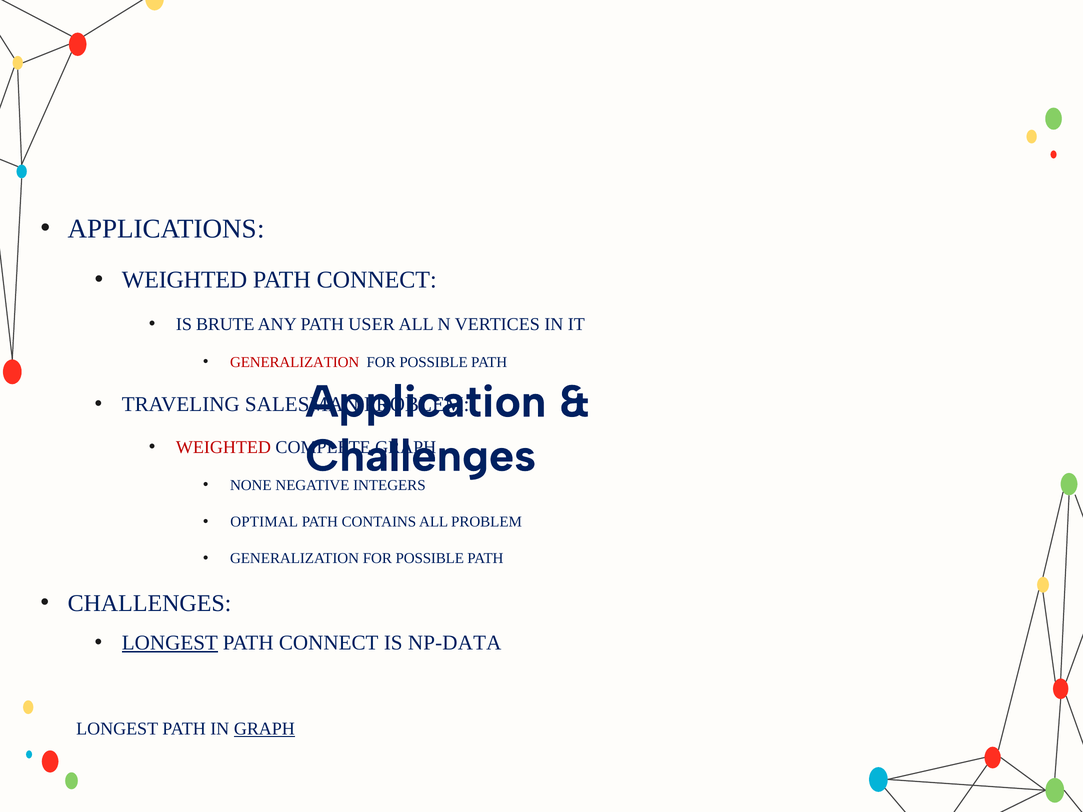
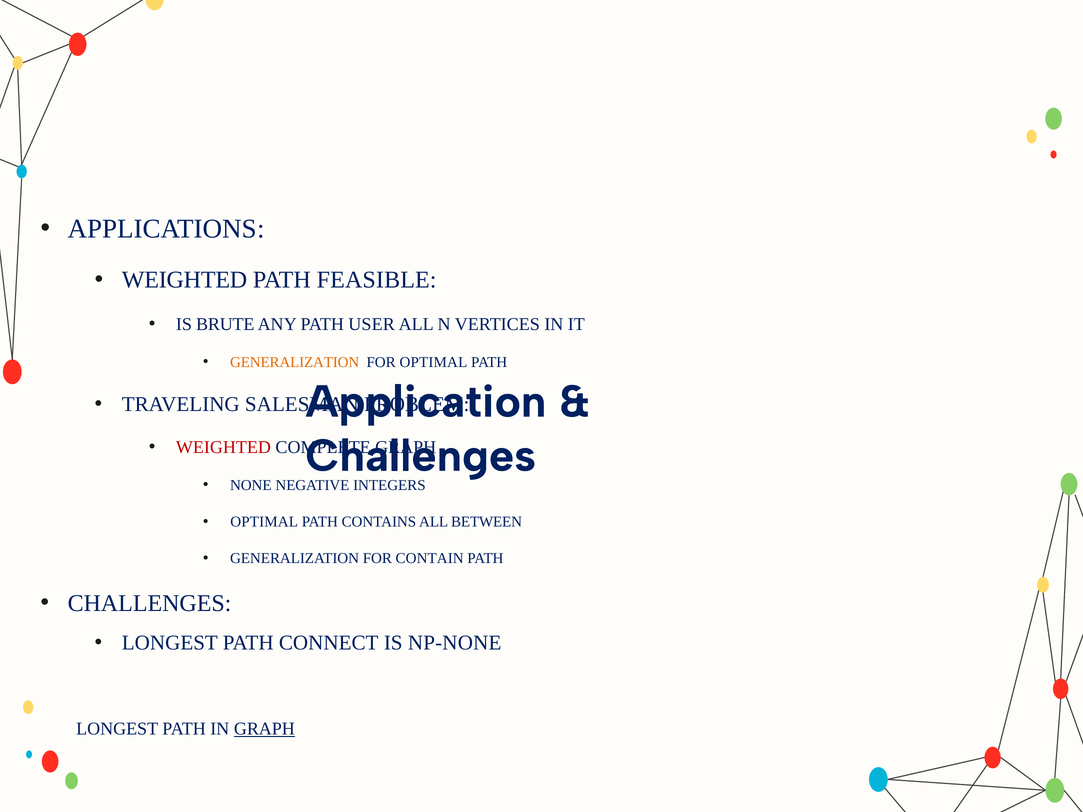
CONNECT at (377, 280): CONNECT -> FEASIBLE
GENERALIZATION at (295, 362) colour: red -> orange
POSSIBLE at (434, 362): POSSIBLE -> OPTIMAL
ALL PROBLEM: PROBLEM -> BETWEEN
POSSIBLE at (430, 559): POSSIBLE -> CONTAIN
LONGEST at (170, 643) underline: present -> none
NP-DATA: NP-DATA -> NP-NONE
